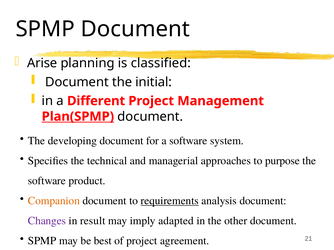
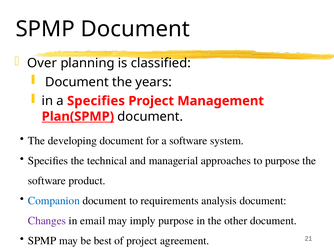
Arise: Arise -> Over
initial: initial -> years
a Different: Different -> Specifies
Companion colour: orange -> blue
requirements underline: present -> none
result: result -> email
imply adapted: adapted -> purpose
